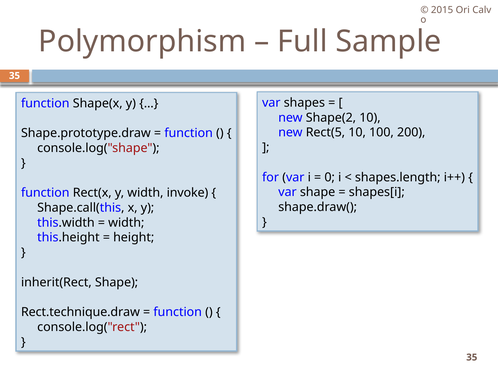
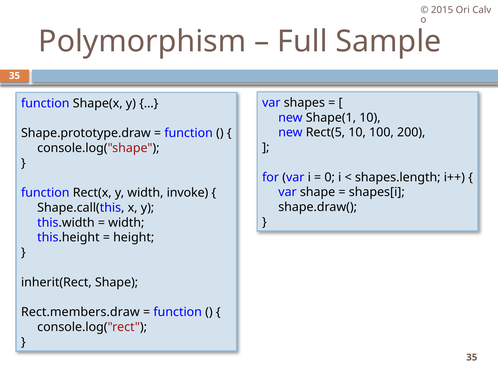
Shape(2: Shape(2 -> Shape(1
Rect.technique.draw: Rect.technique.draw -> Rect.members.draw
